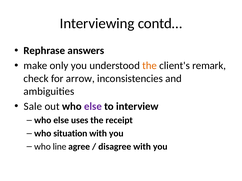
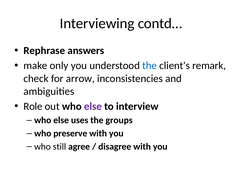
the at (150, 66) colour: orange -> blue
Sale: Sale -> Role
receipt: receipt -> groups
situation: situation -> preserve
line: line -> still
